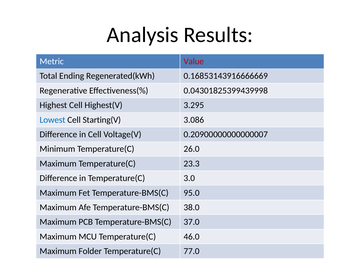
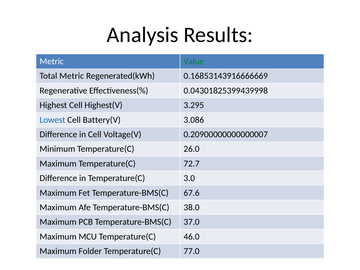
Value colour: red -> green
Total Ending: Ending -> Metric
Starting(V: Starting(V -> Battery(V
23.3: 23.3 -> 72.7
95.0: 95.0 -> 67.6
